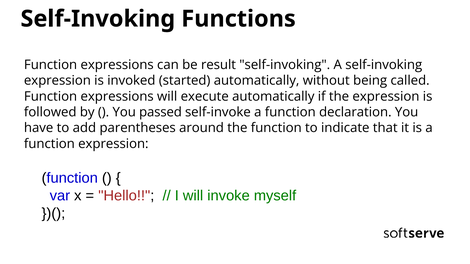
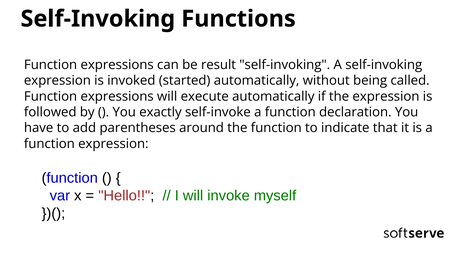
passed: passed -> exactly
